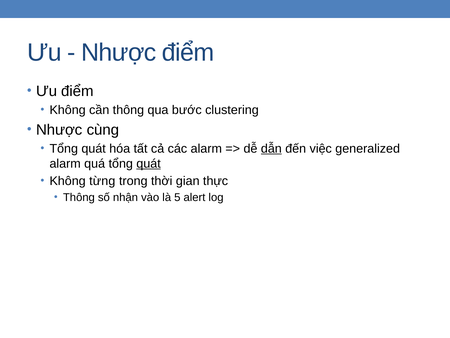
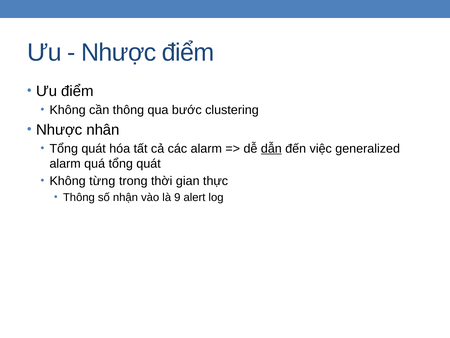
cùng: cùng -> nhân
quát at (149, 163) underline: present -> none
5: 5 -> 9
